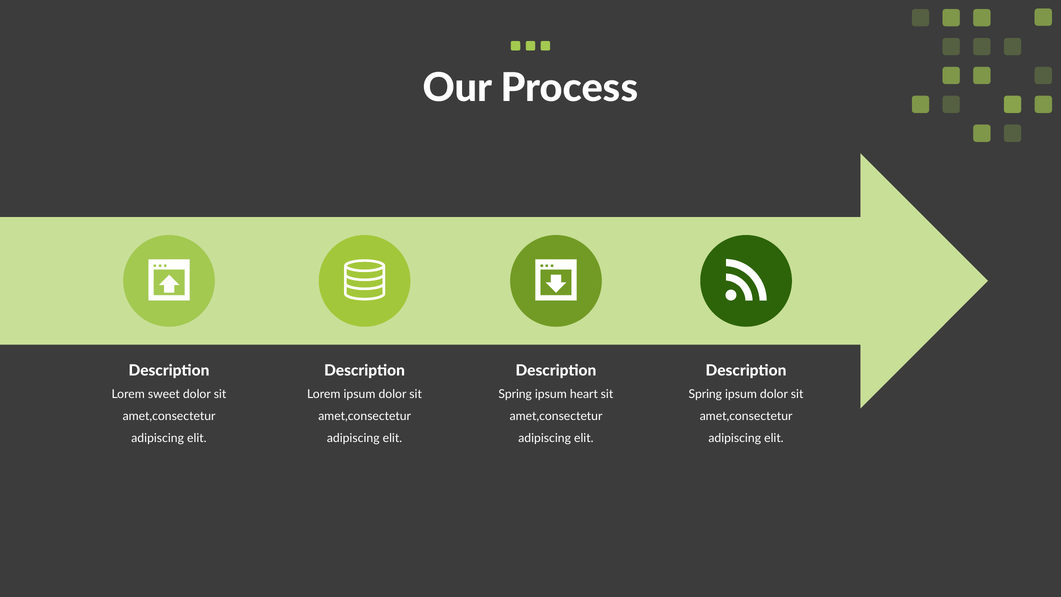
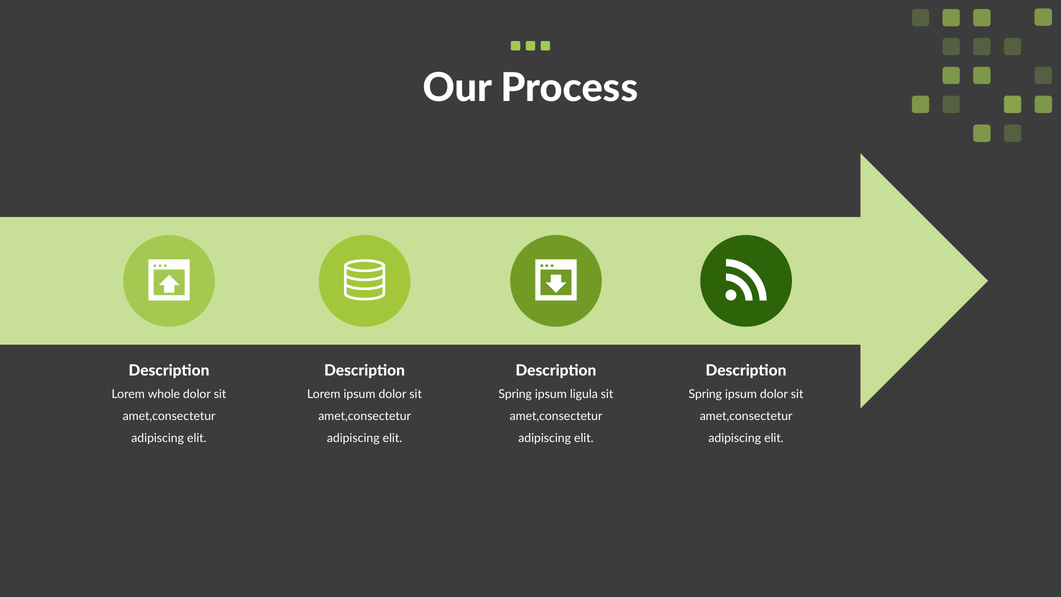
sweet: sweet -> whole
heart: heart -> ligula
